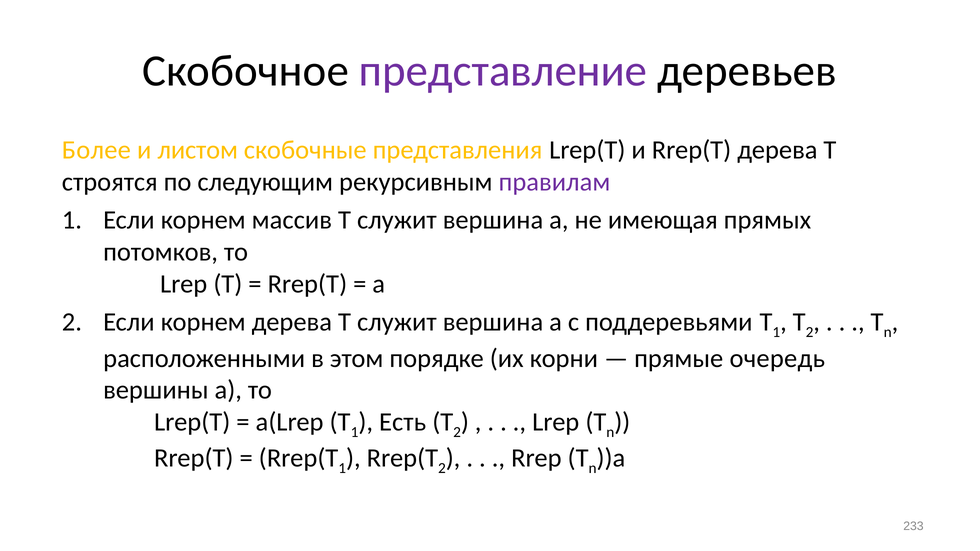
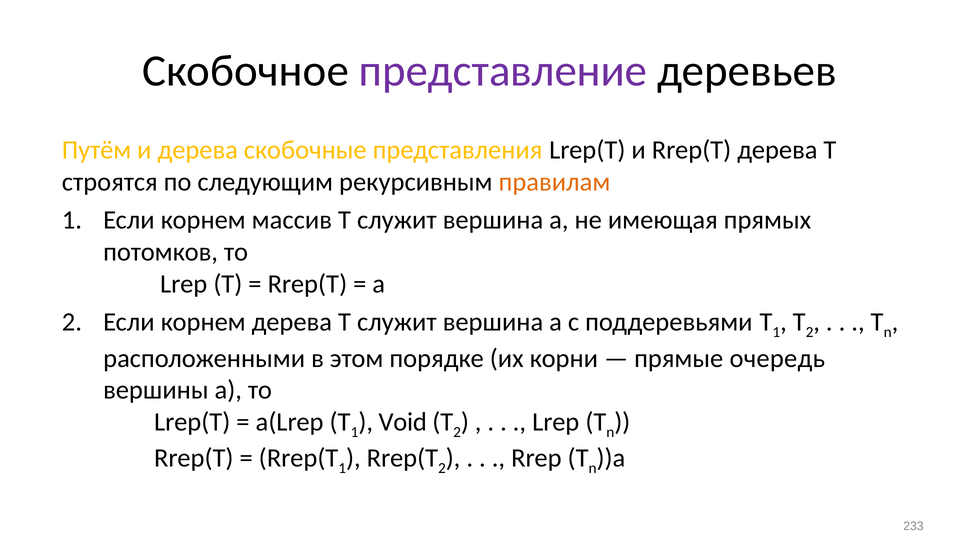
Более: Более -> Путём
и листом: листом -> дерева
правилам colour: purple -> orange
Есть: Есть -> Void
